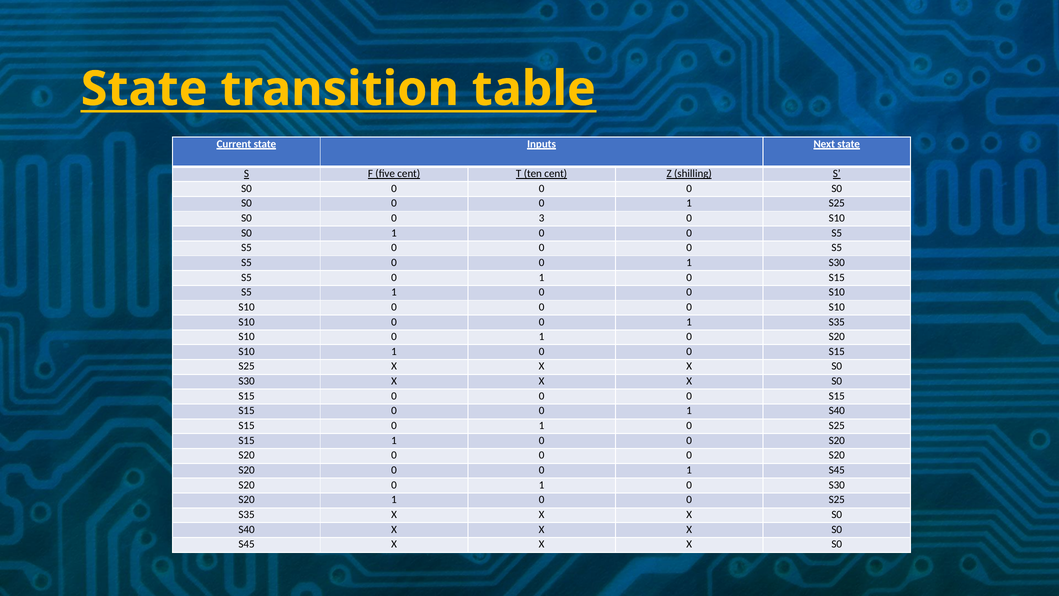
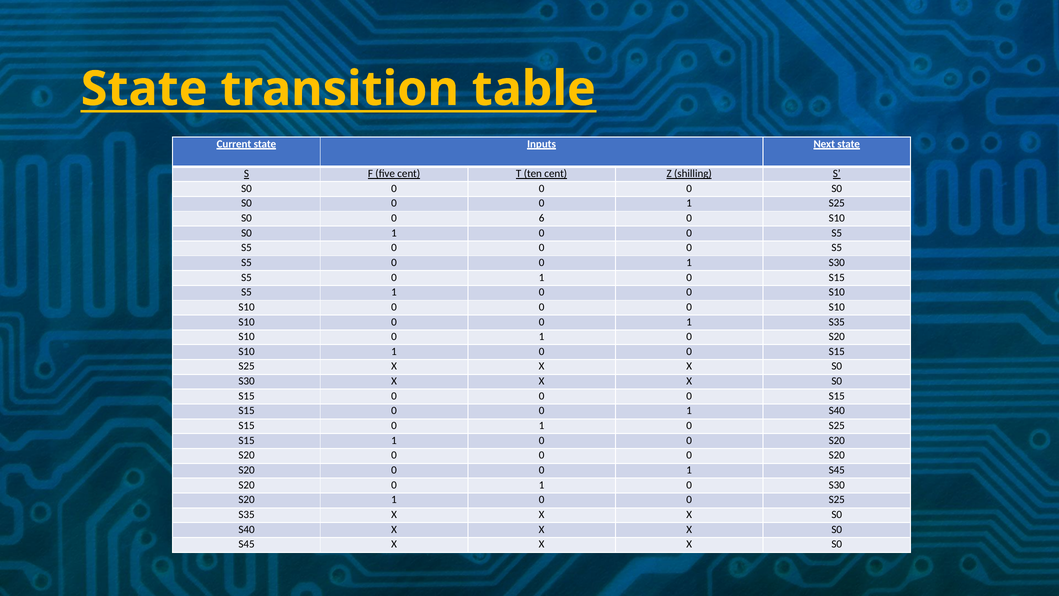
3: 3 -> 6
